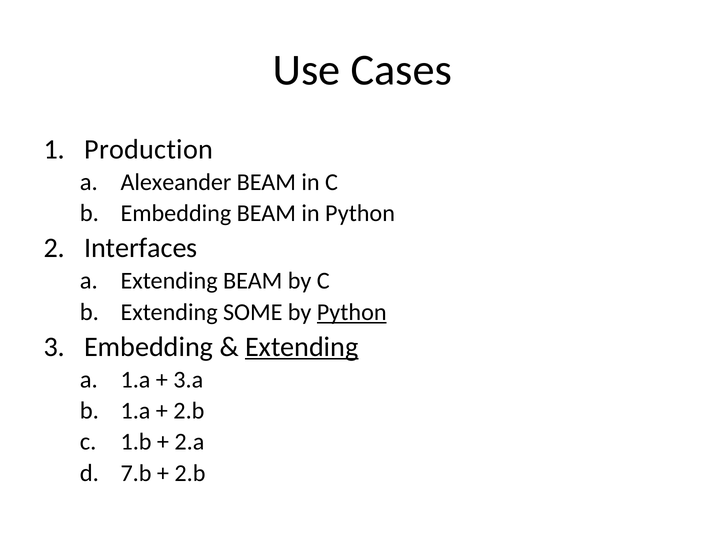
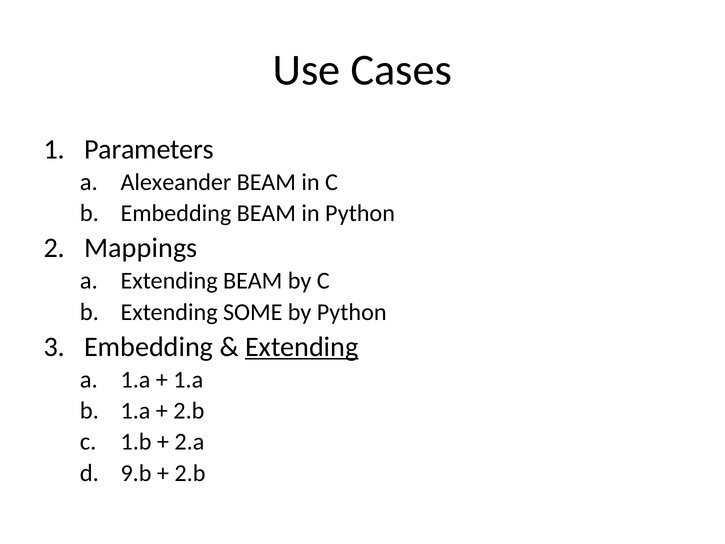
Production: Production -> Parameters
Interfaces: Interfaces -> Mappings
Python at (352, 312) underline: present -> none
3.a at (188, 379): 3.a -> 1.a
7.b: 7.b -> 9.b
